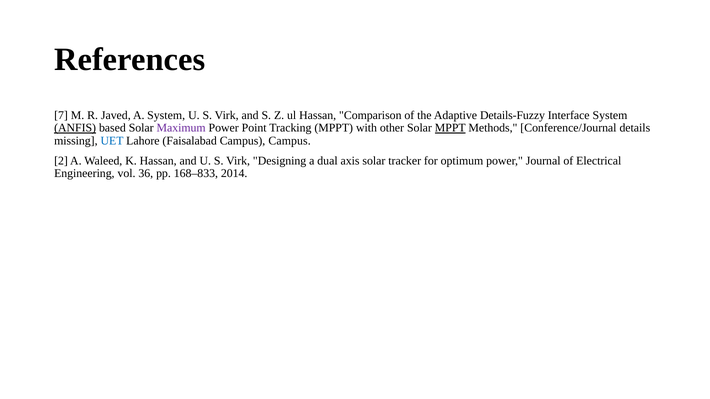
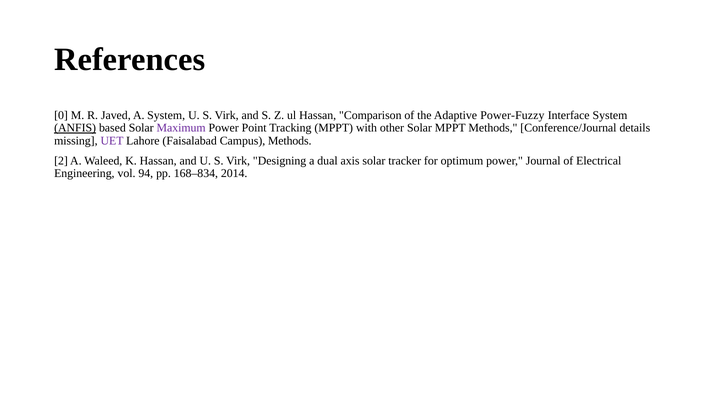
7: 7 -> 0
Details-Fuzzy: Details-Fuzzy -> Power-Fuzzy
MPPT at (450, 128) underline: present -> none
UET colour: blue -> purple
Campus Campus: Campus -> Methods
36: 36 -> 94
168–833: 168–833 -> 168–834
